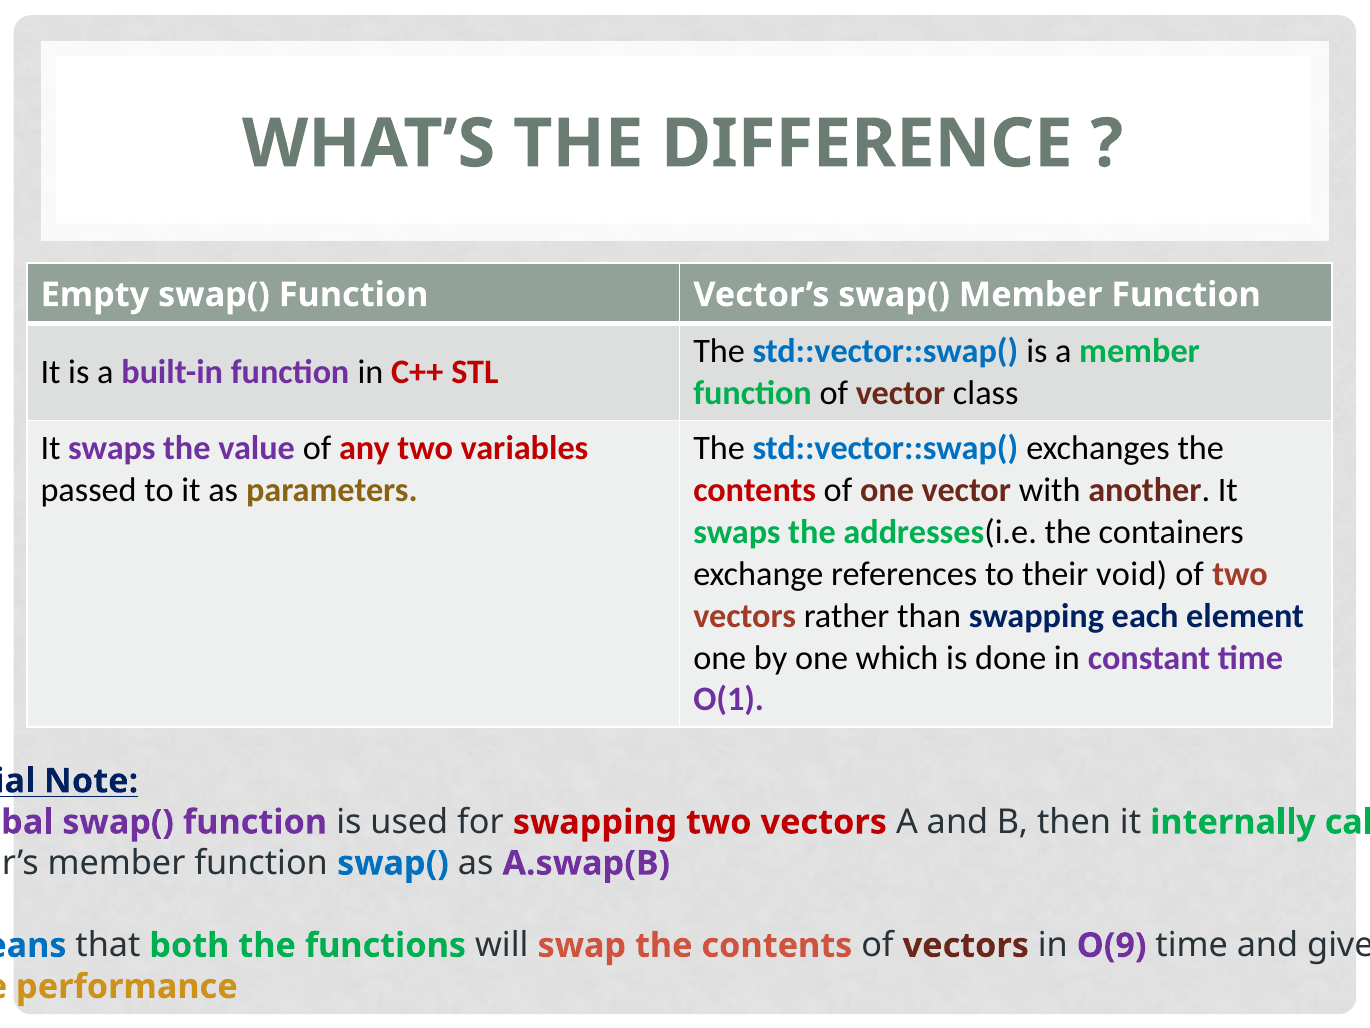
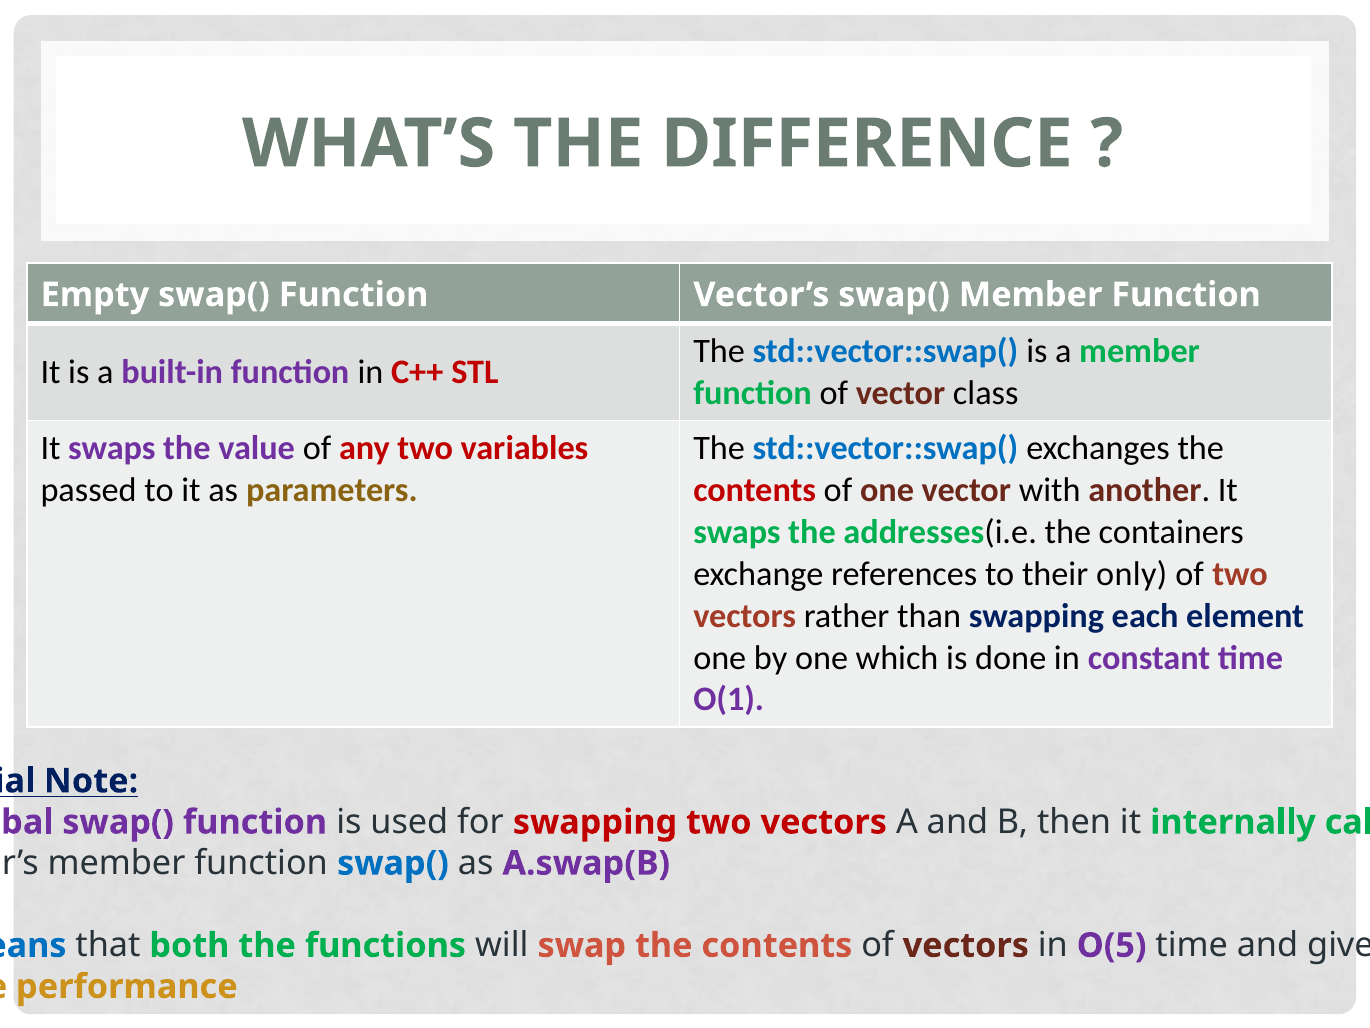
void: void -> only
O(9: O(9 -> O(5
